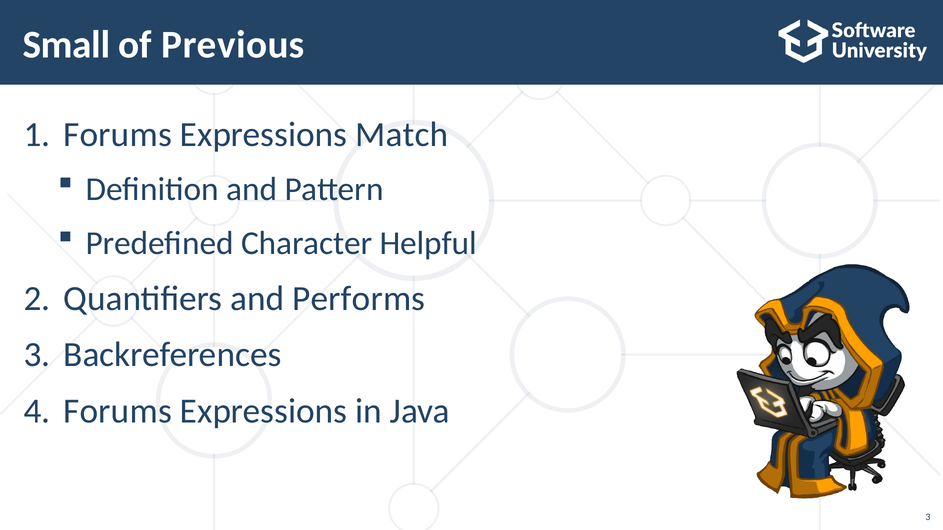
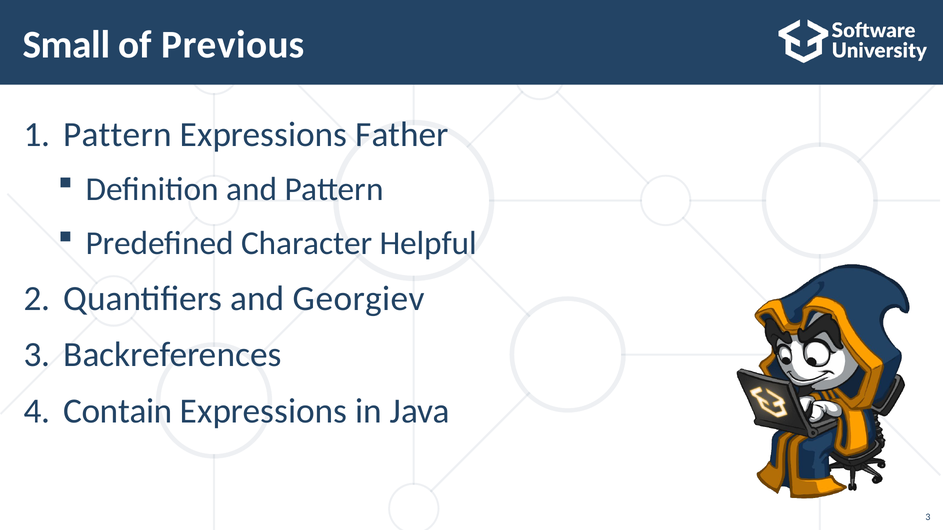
Forums at (118, 135): Forums -> Pattern
Match: Match -> Father
Performs: Performs -> Georgiev
Forums at (118, 411): Forums -> Contain
